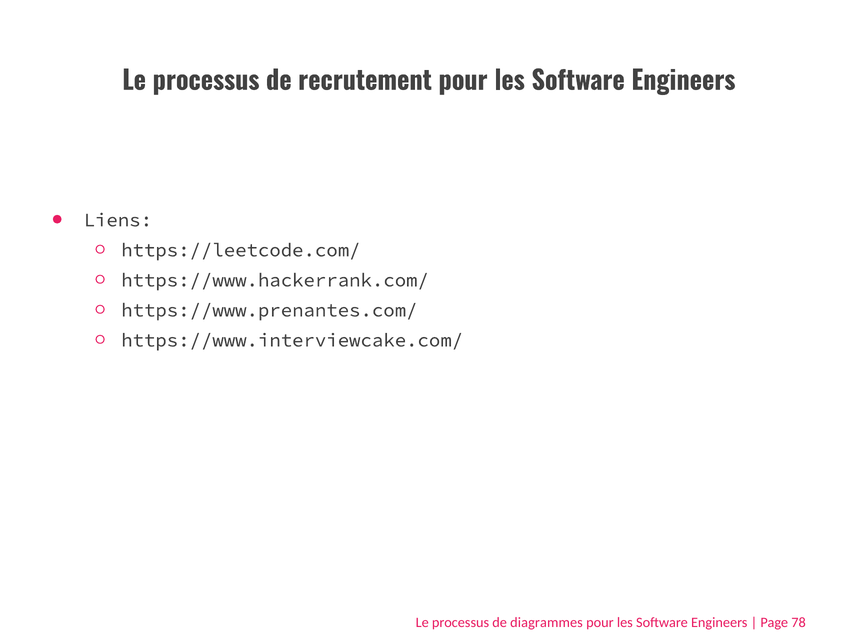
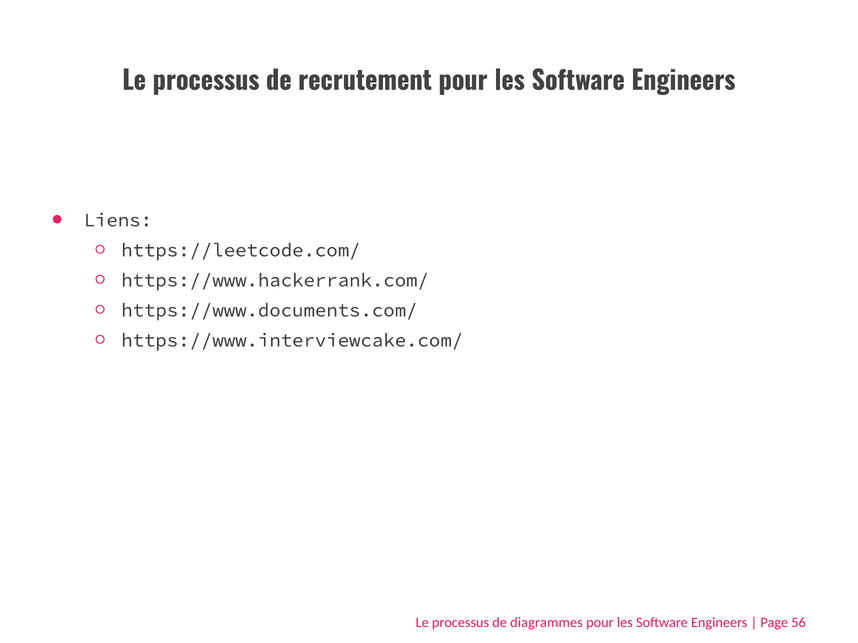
https://www.prenantes.com/: https://www.prenantes.com/ -> https://www.documents.com/
78: 78 -> 56
